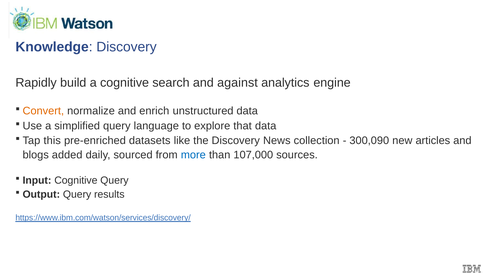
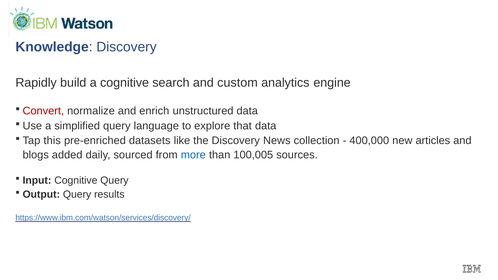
against: against -> custom
Convert colour: orange -> red
300,090: 300,090 -> 400,000
107,000: 107,000 -> 100,005
